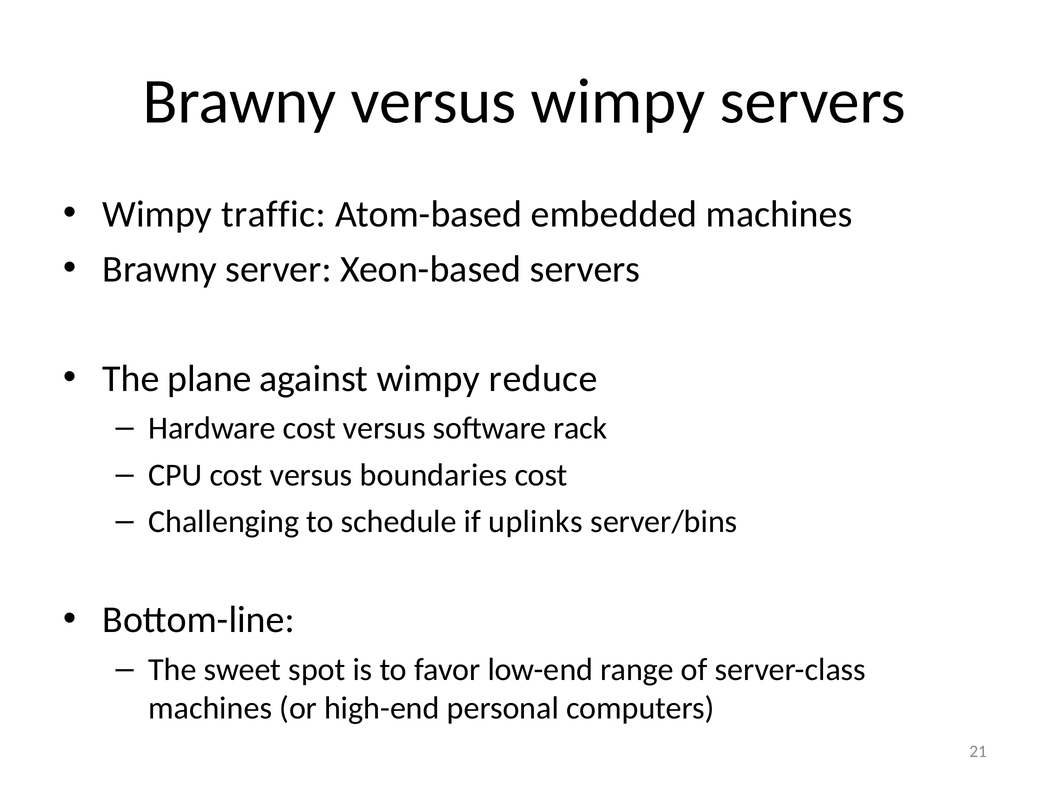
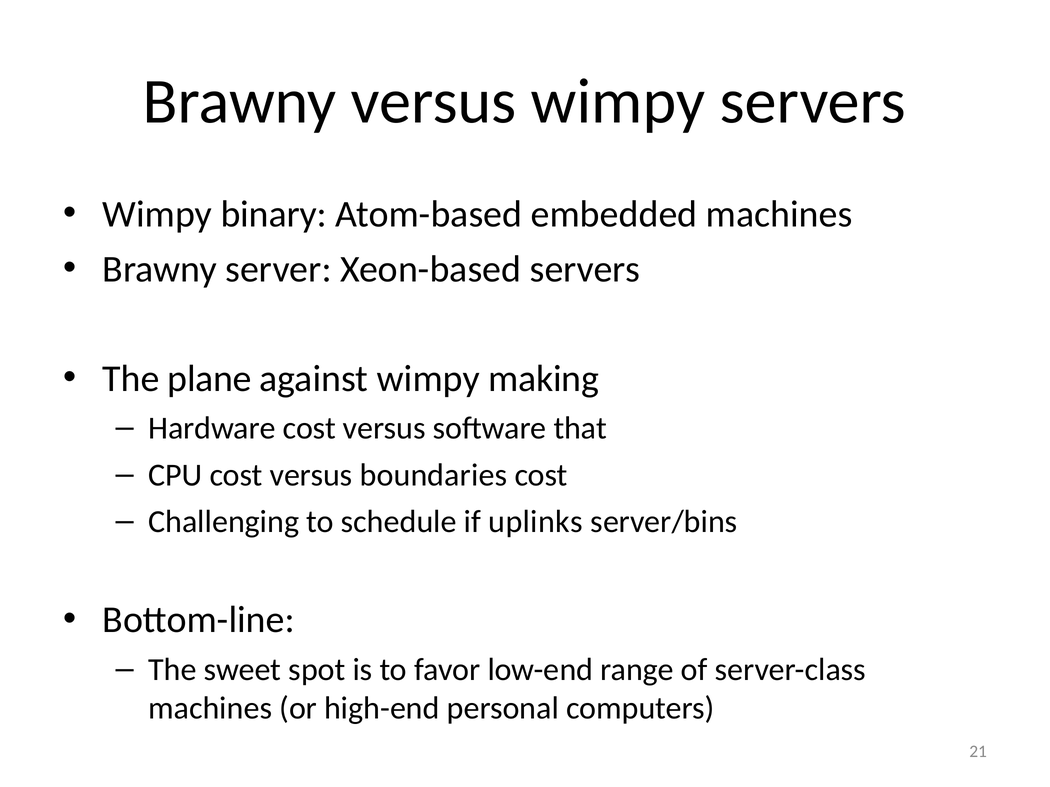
traffic: traffic -> binary
reduce: reduce -> making
rack: rack -> that
